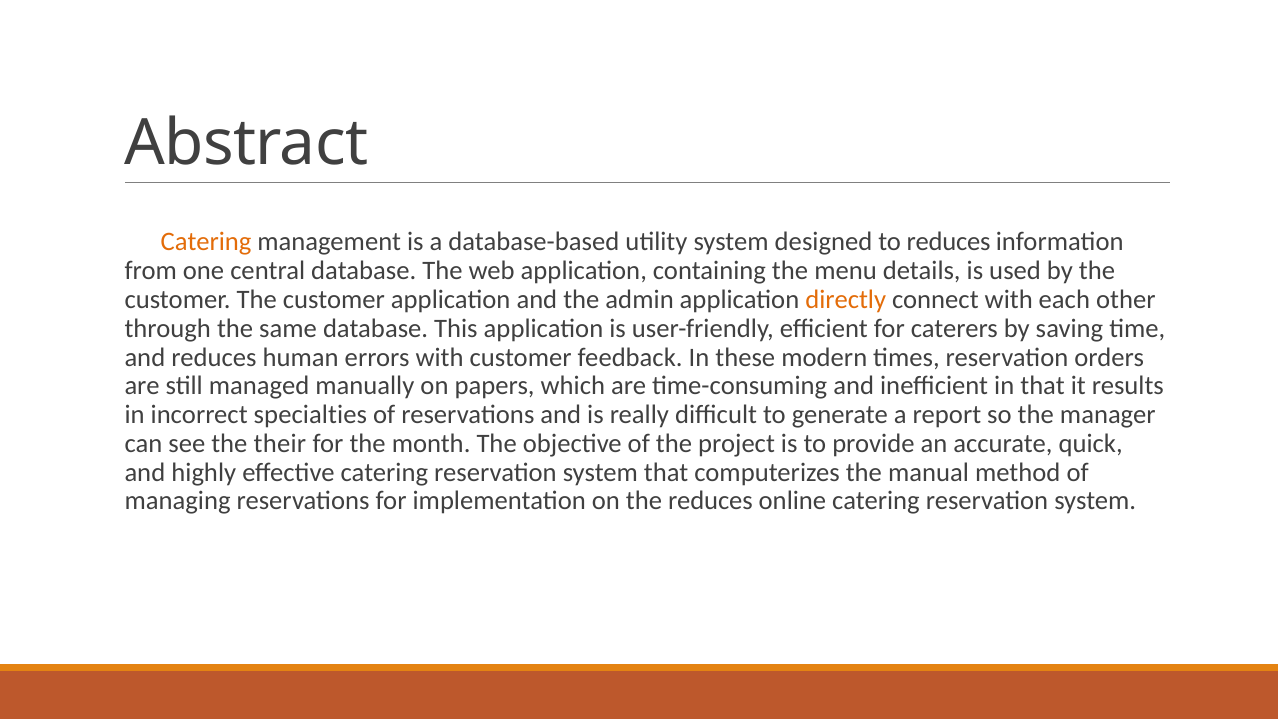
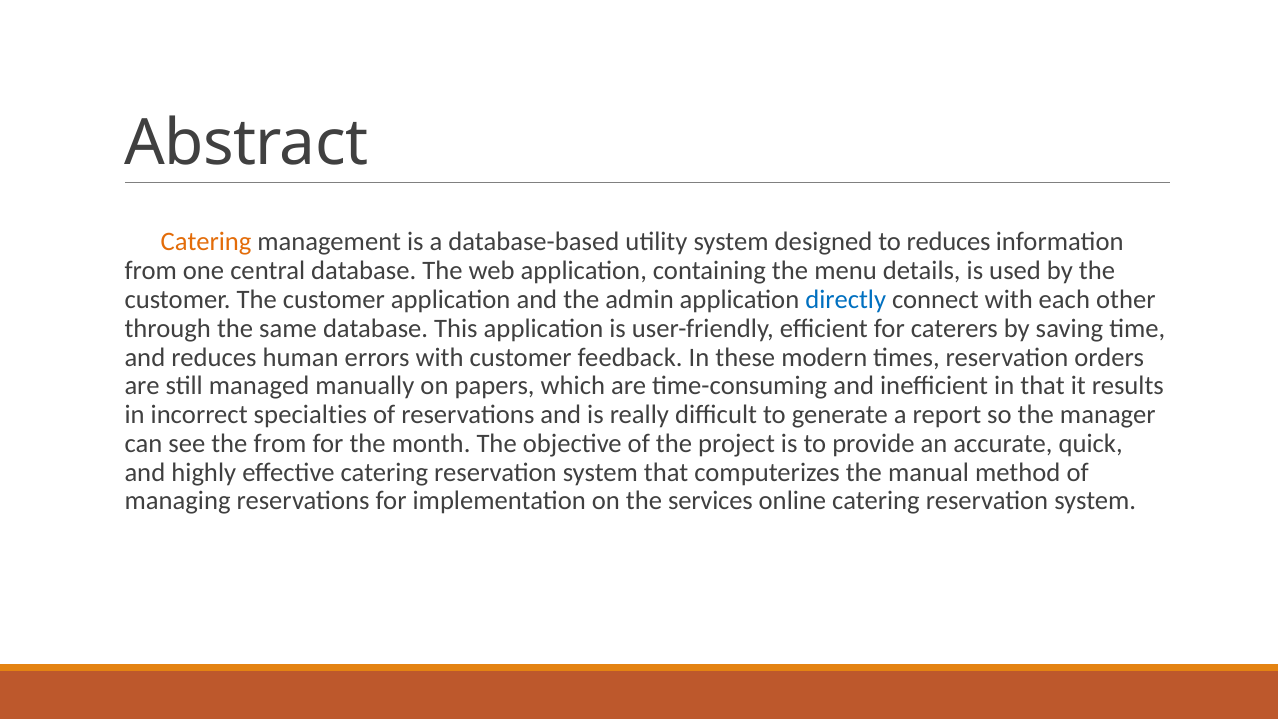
directly colour: orange -> blue
the their: their -> from
the reduces: reduces -> services
